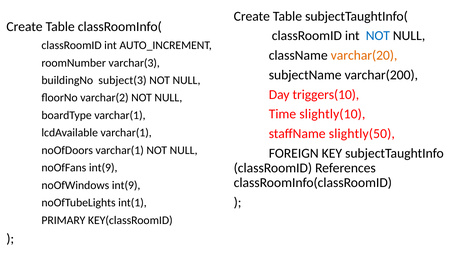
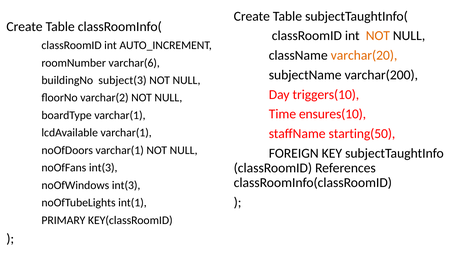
NOT at (378, 36) colour: blue -> orange
varchar(3: varchar(3 -> varchar(6
slightly(10: slightly(10 -> ensures(10
slightly(50: slightly(50 -> starting(50
noOfFans int(9: int(9 -> int(3
noOfWindows int(9: int(9 -> int(3
